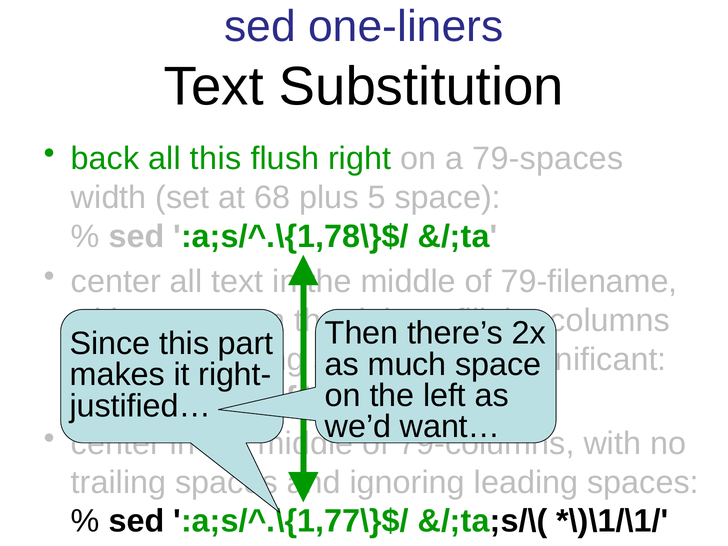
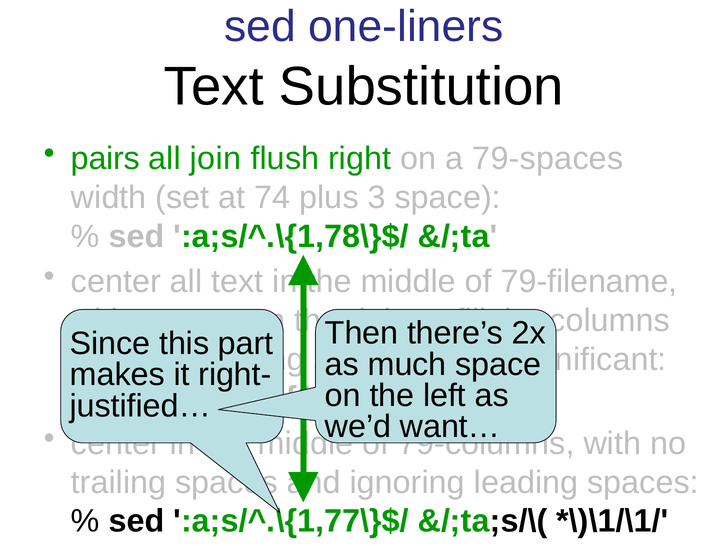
back: back -> pairs
all this: this -> join
68: 68 -> 74
5: 5 -> 3
